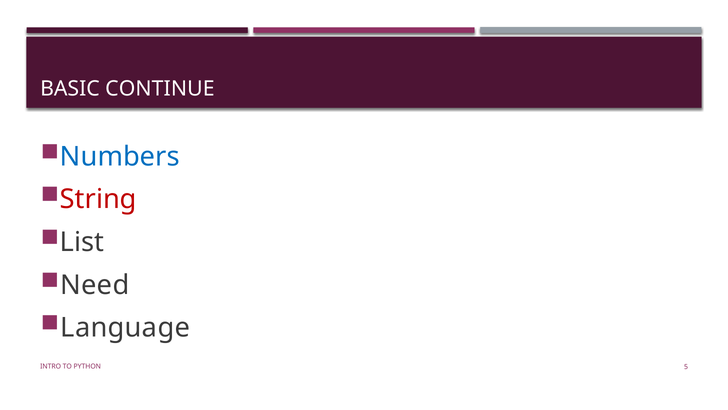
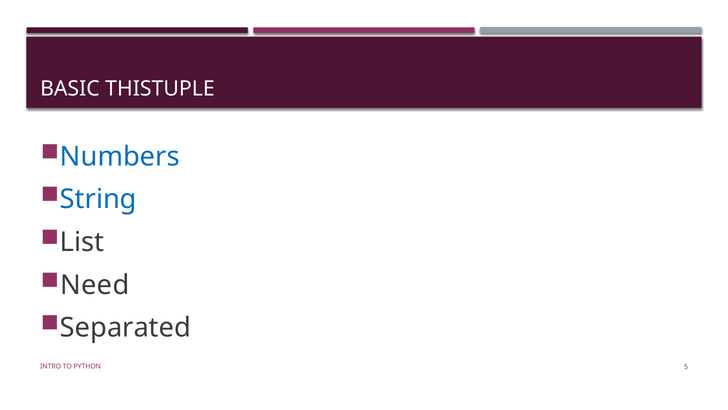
CONTINUE: CONTINUE -> THISTUPLE
String colour: red -> blue
Language: Language -> Separated
